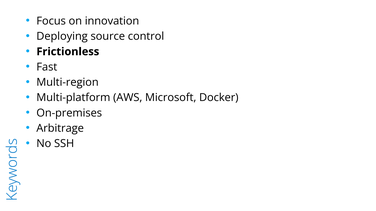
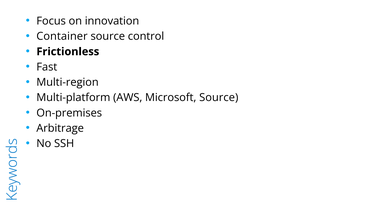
Deploying: Deploying -> Container
Microsoft Docker: Docker -> Source
